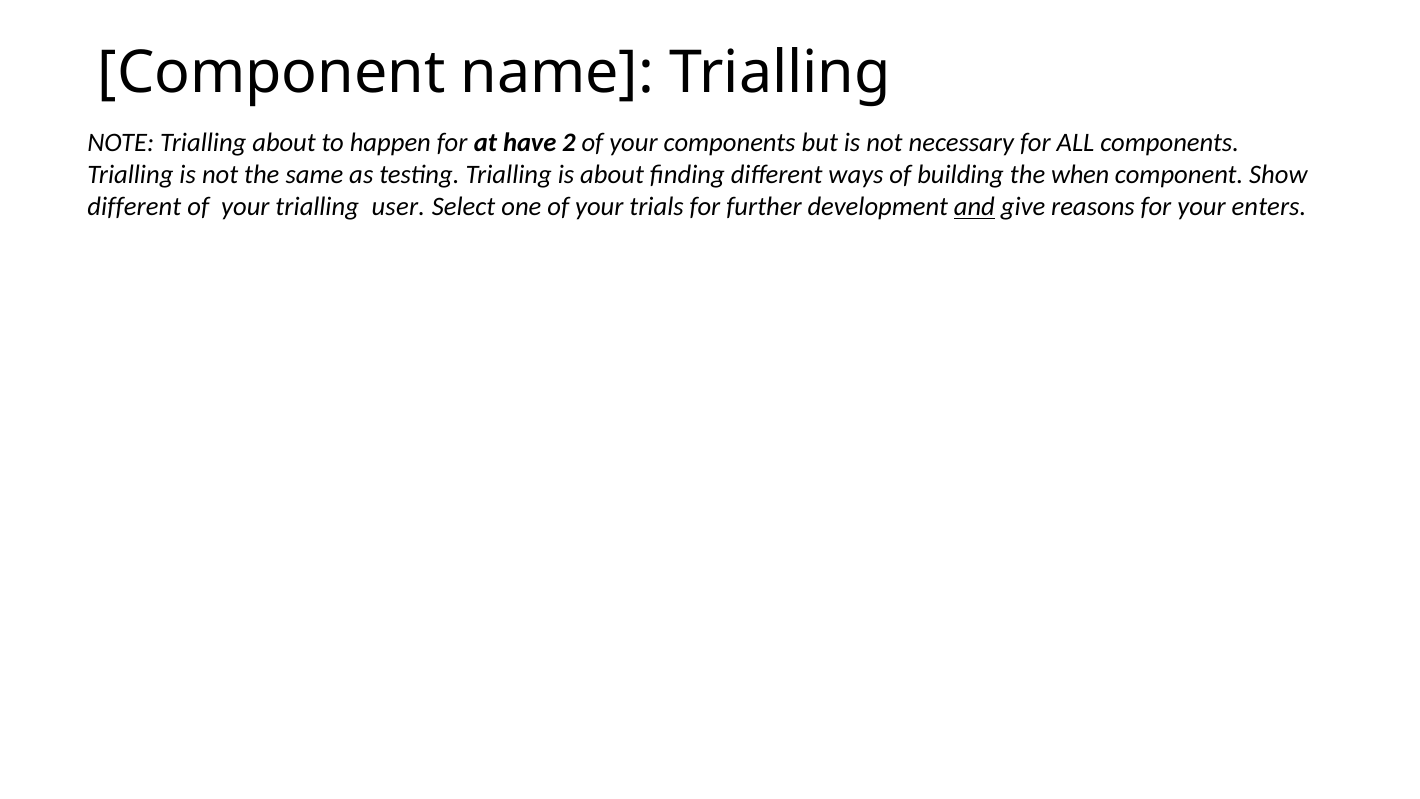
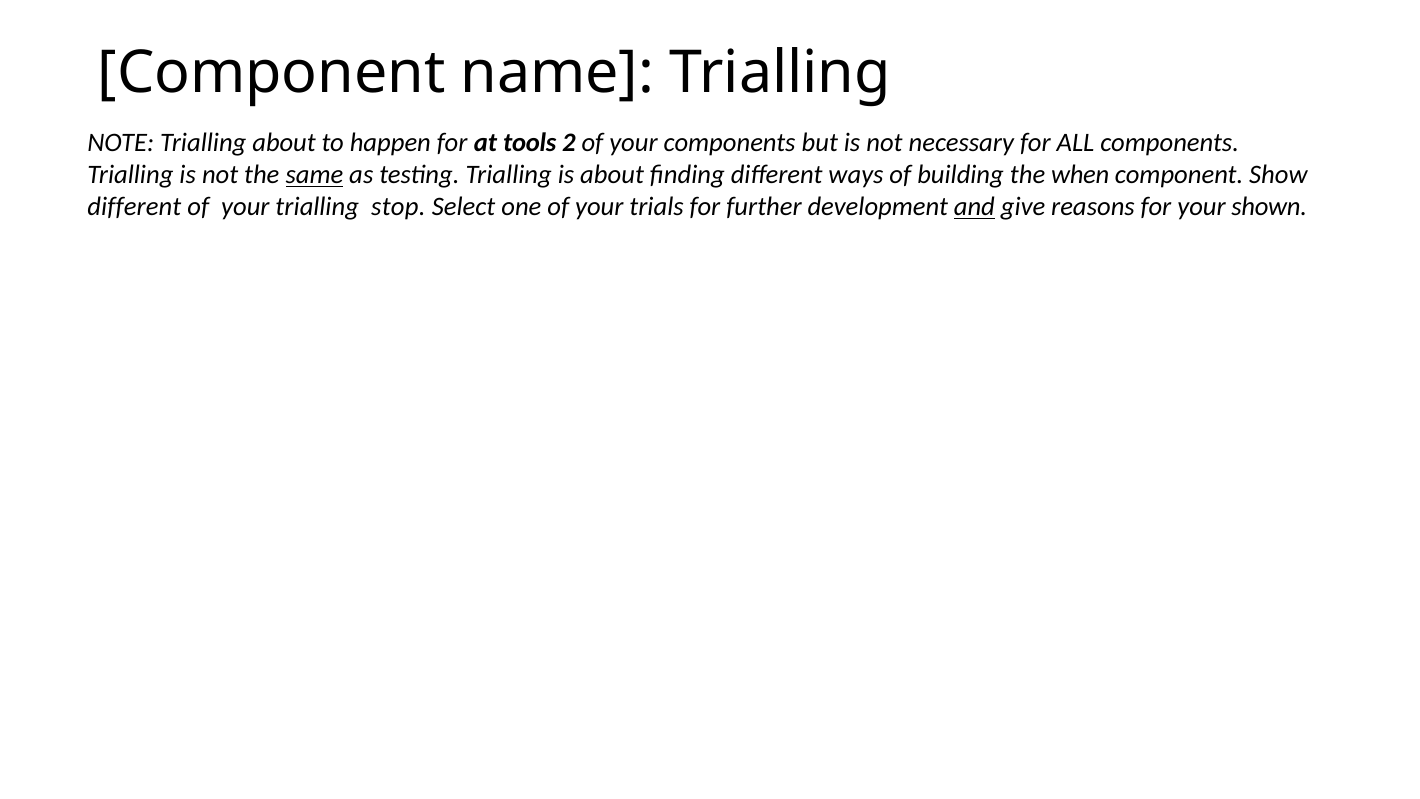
have: have -> tools
same underline: none -> present
user: user -> stop
enters: enters -> shown
